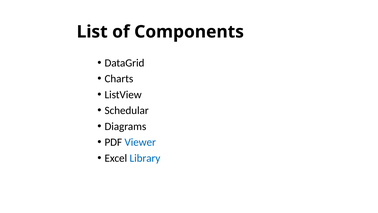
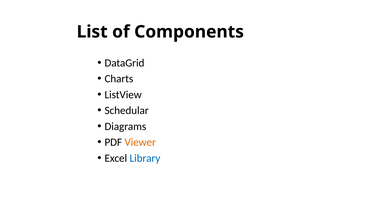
Viewer colour: blue -> orange
